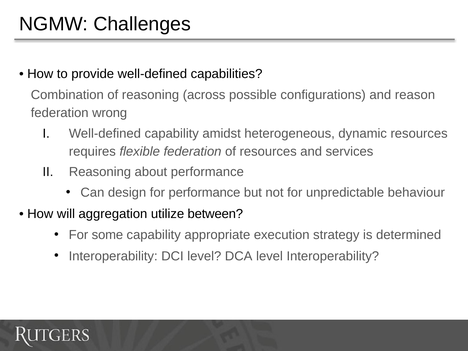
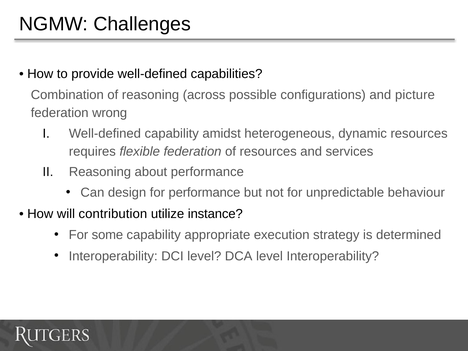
reason: reason -> picture
aggregation: aggregation -> contribution
between: between -> instance
